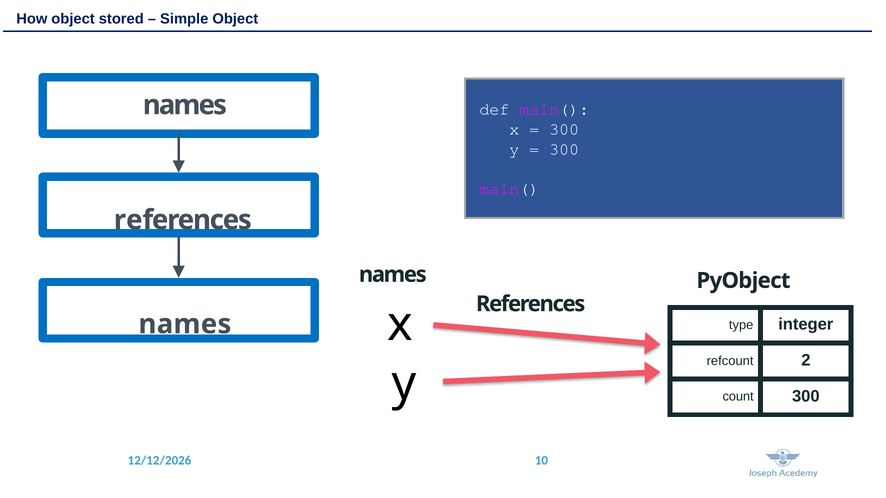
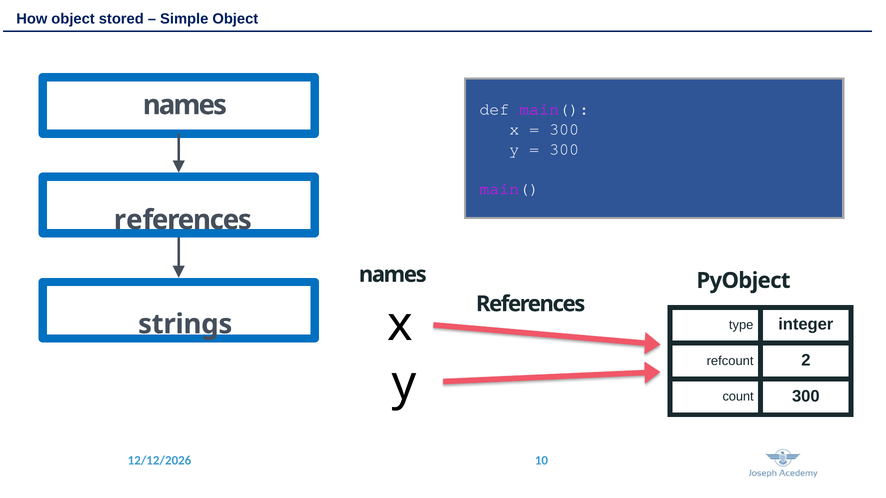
names at (185, 324): names -> strings
